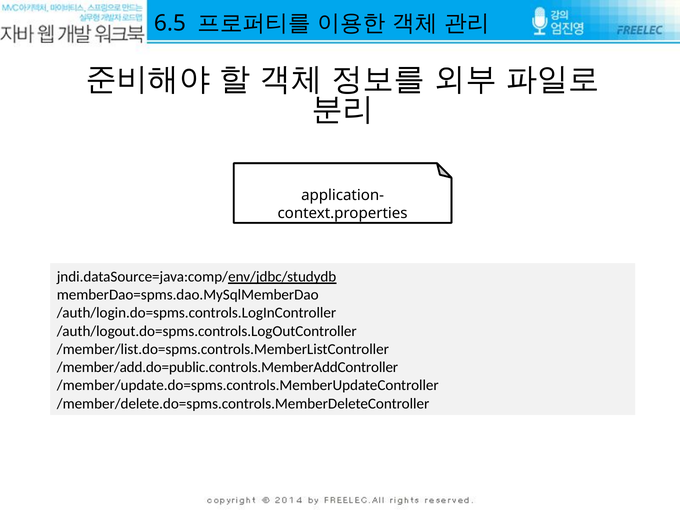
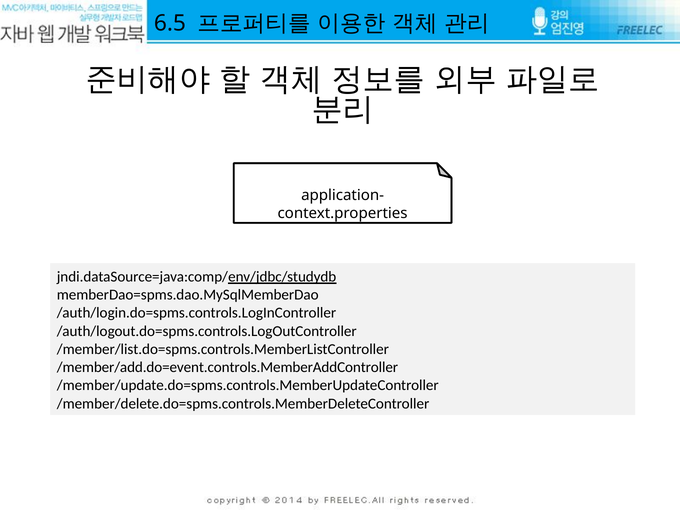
/member/add.do=public.controls.MemberAddController: /member/add.do=public.controls.MemberAddController -> /member/add.do=event.controls.MemberAddController
